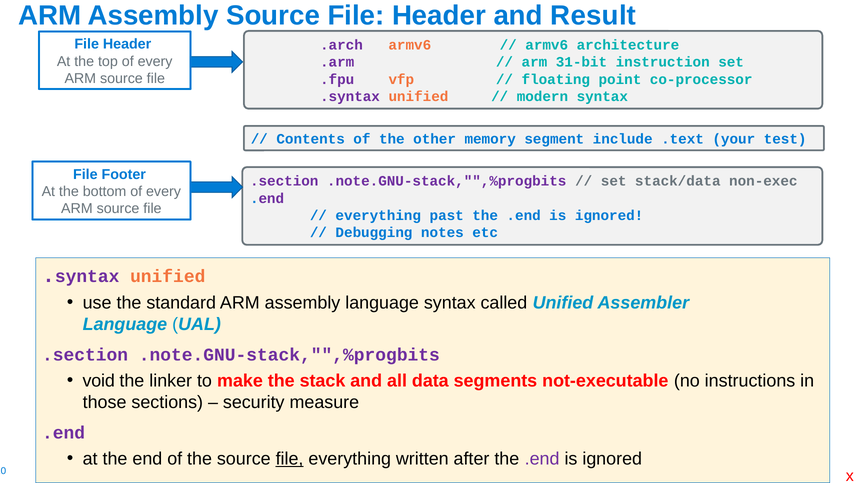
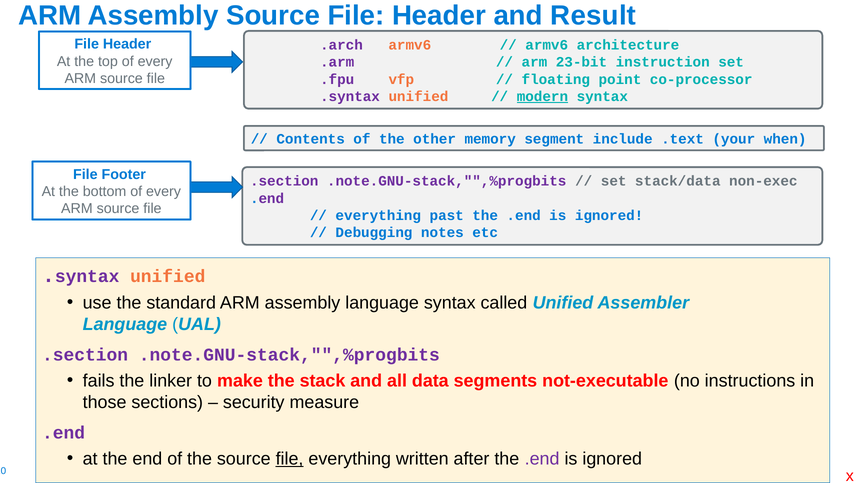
31-bit: 31-bit -> 23-bit
modern underline: none -> present
test: test -> when
void: void -> fails
